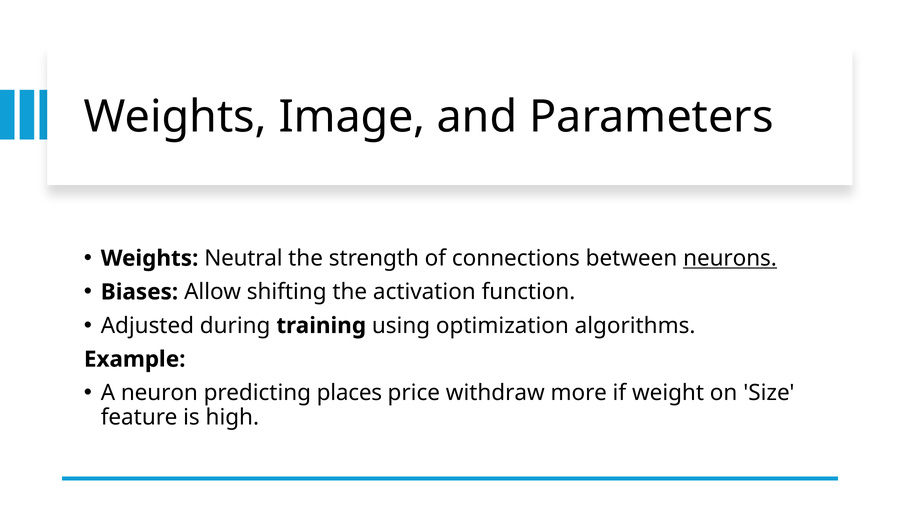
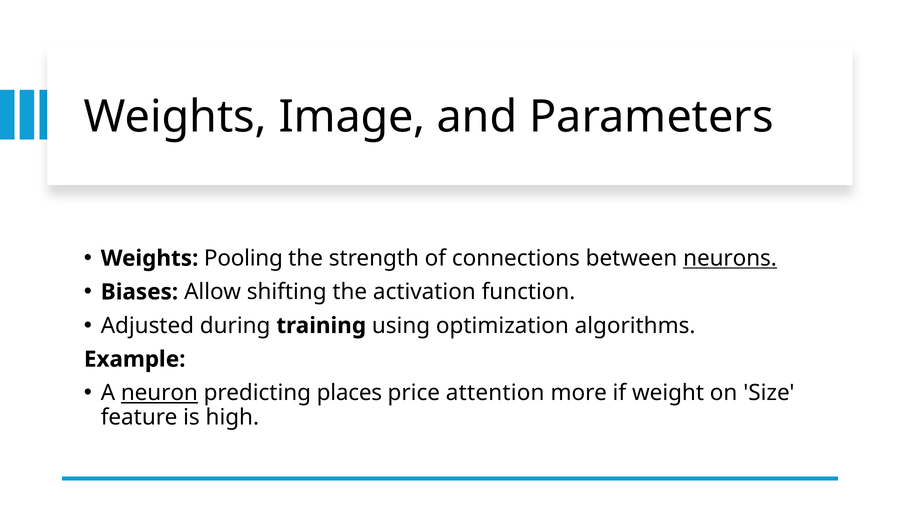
Neutral: Neutral -> Pooling
neuron underline: none -> present
withdraw: withdraw -> attention
